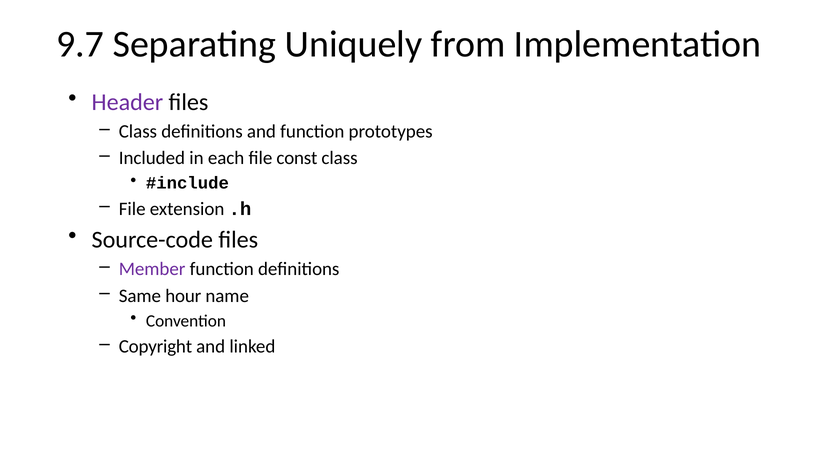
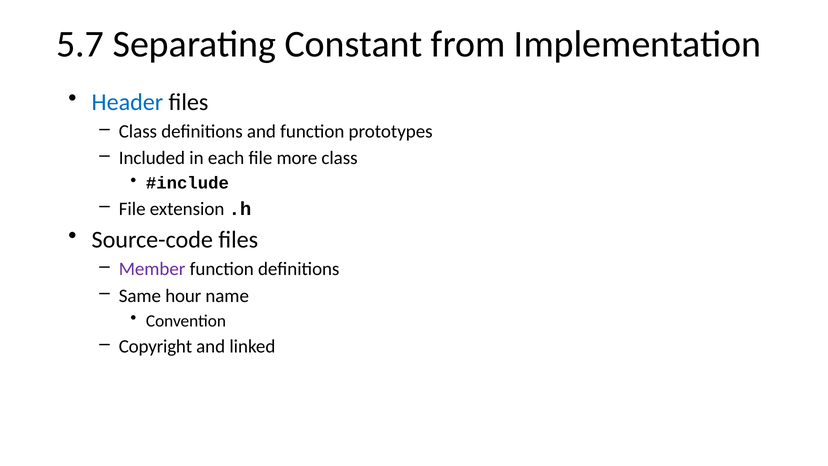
9.7: 9.7 -> 5.7
Uniquely: Uniquely -> Constant
Header colour: purple -> blue
const: const -> more
